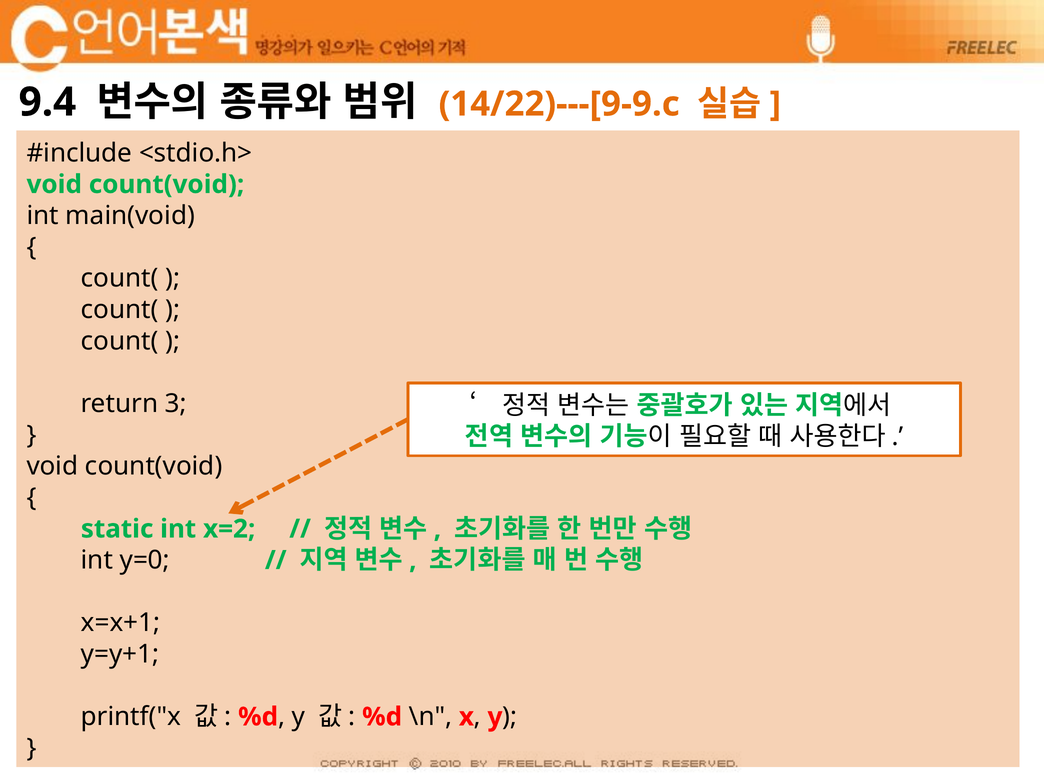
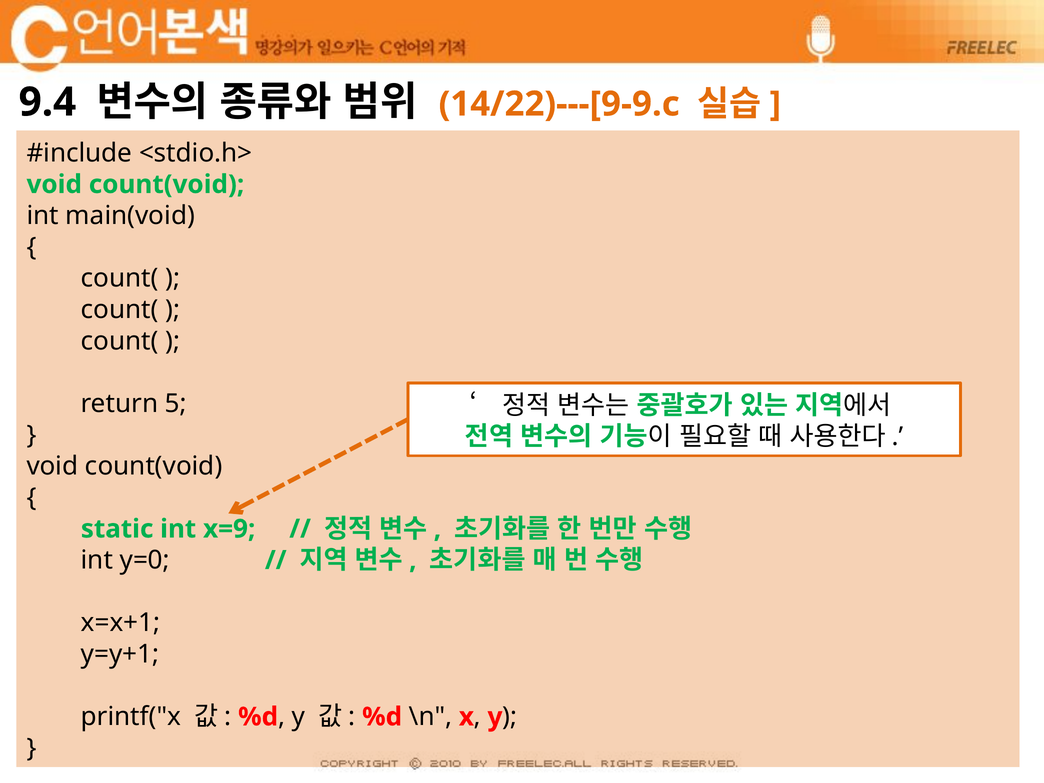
3: 3 -> 5
x=2: x=2 -> x=9
